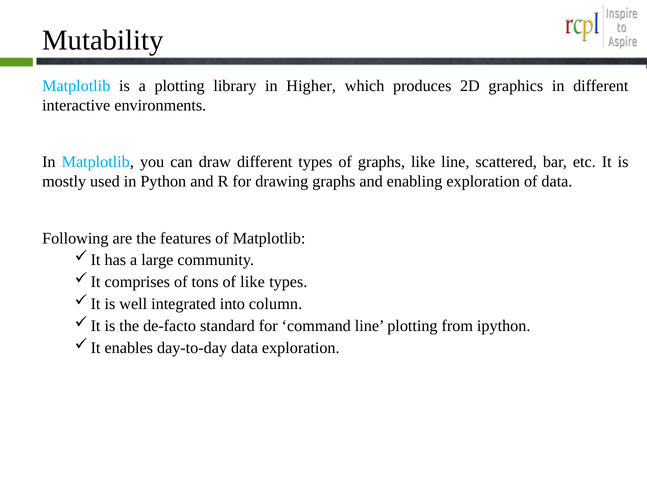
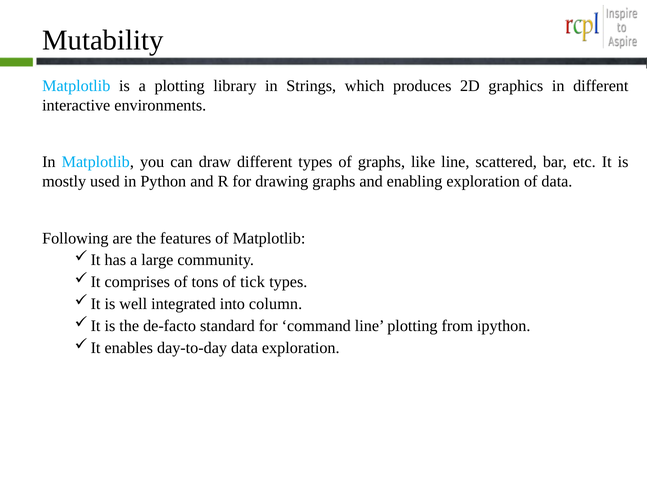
Higher: Higher -> Strings
of like: like -> tick
